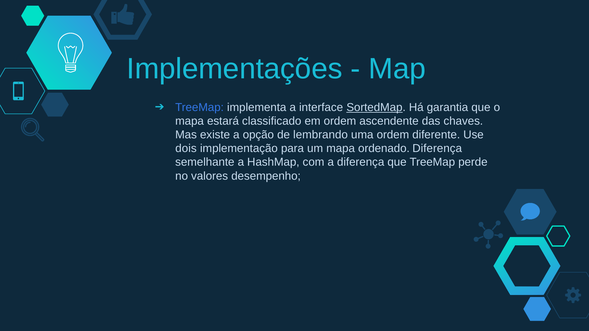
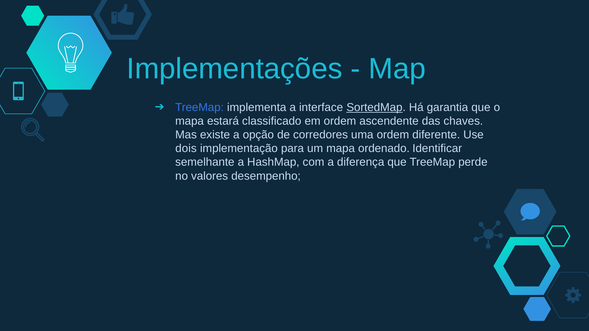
lembrando: lembrando -> corredores
ordenado Diferença: Diferença -> Identificar
